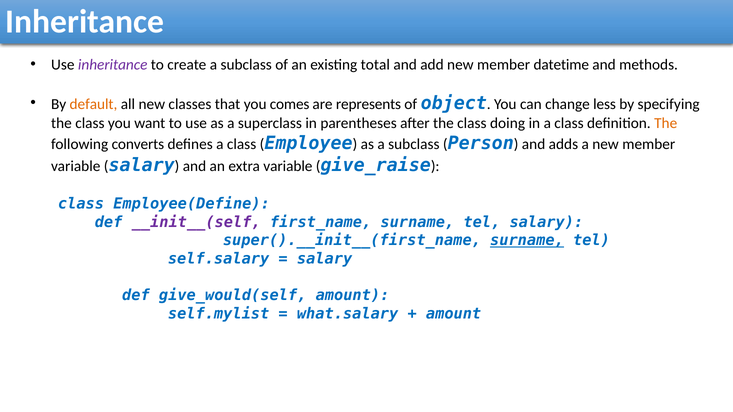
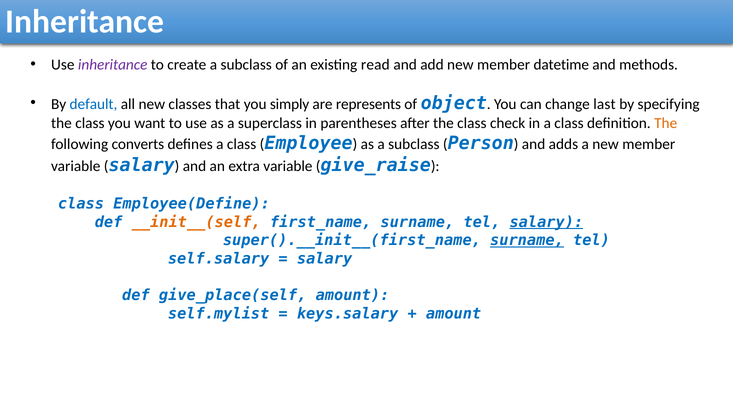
total: total -> read
default colour: orange -> blue
comes: comes -> simply
less: less -> last
doing: doing -> check
__init__(self colour: purple -> orange
salary at (546, 222) underline: none -> present
give_would(self: give_would(self -> give_place(self
what.salary: what.salary -> keys.salary
